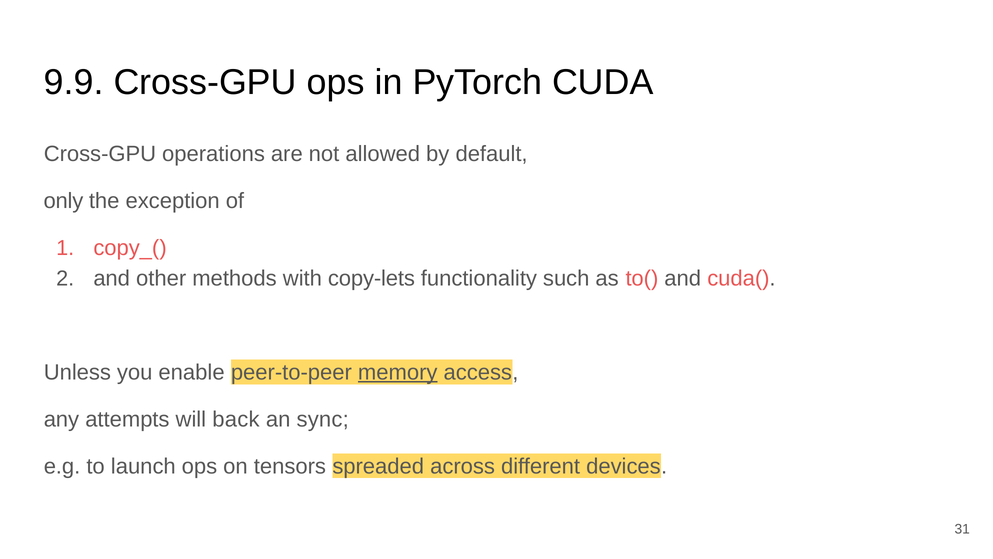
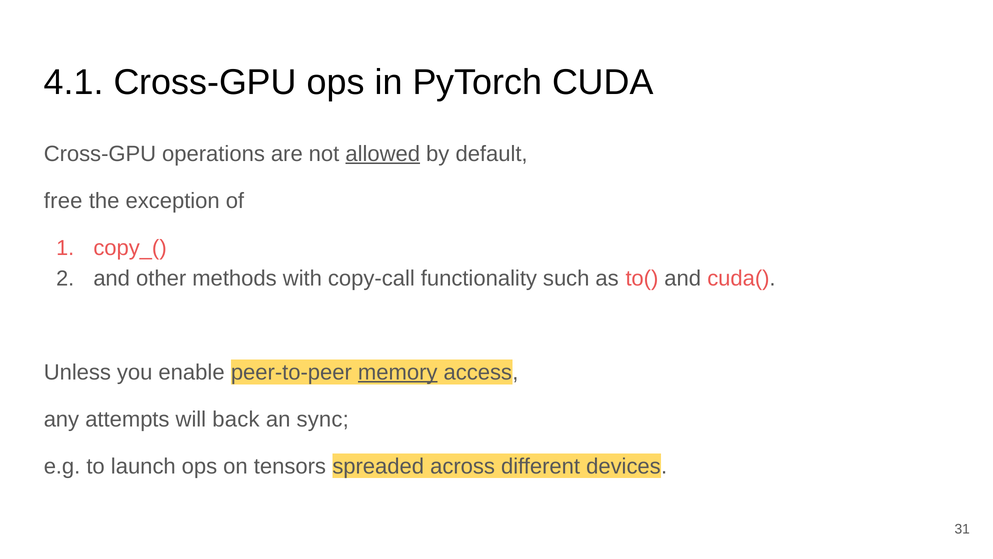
9.9: 9.9 -> 4.1
allowed underline: none -> present
only: only -> free
copy-lets: copy-lets -> copy-call
